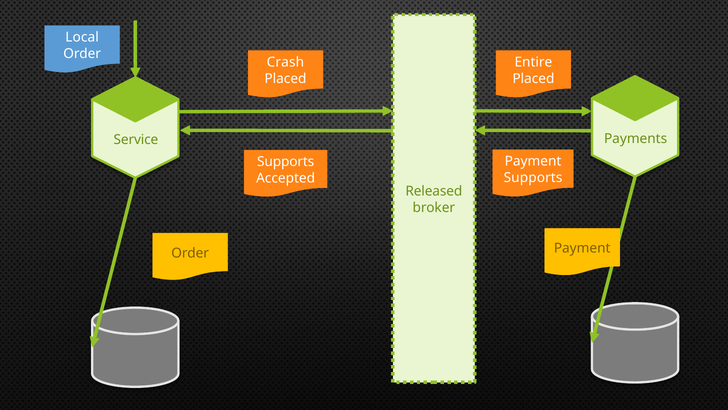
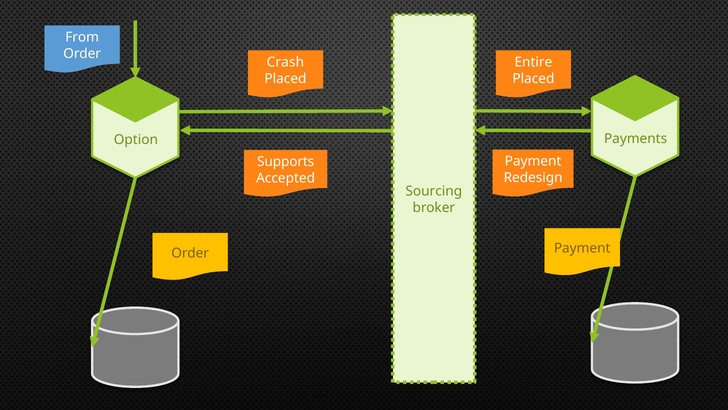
Local: Local -> From
Service: Service -> Option
Supports at (533, 178): Supports -> Redesign
Released: Released -> Sourcing
